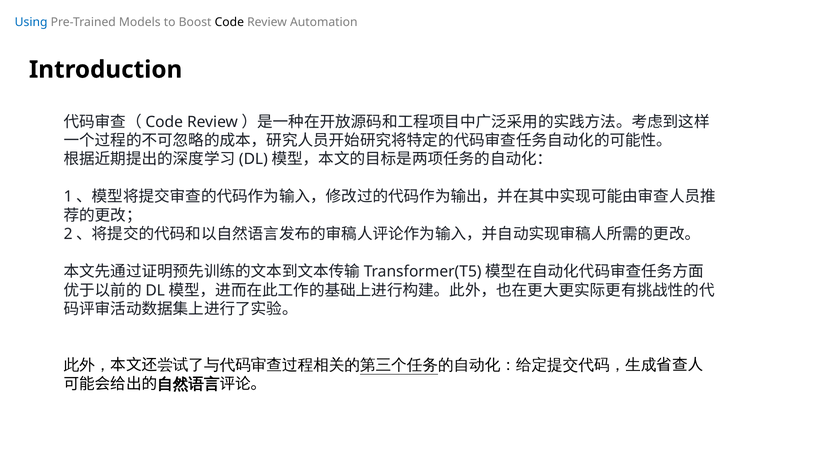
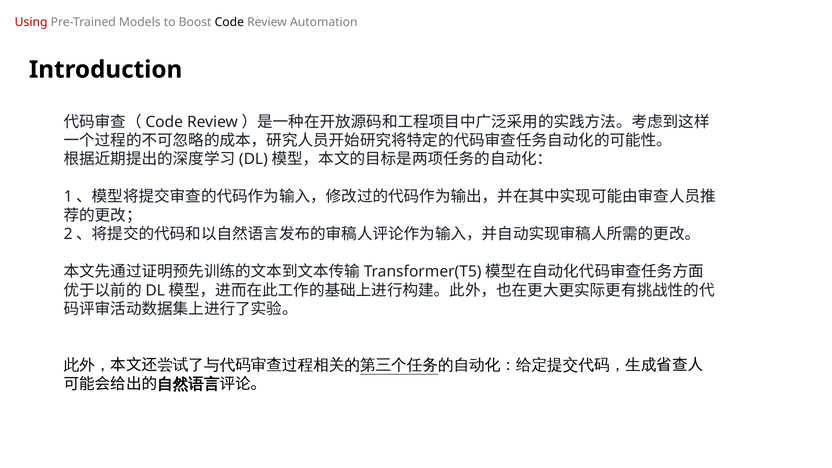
Using colour: blue -> red
